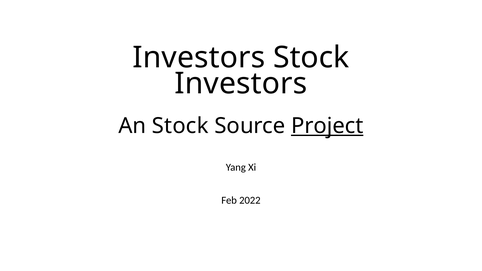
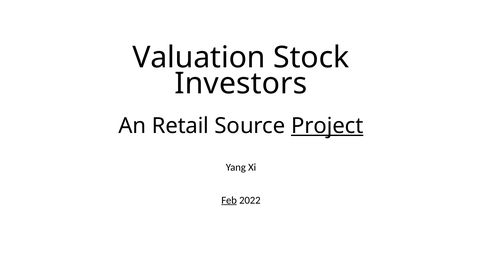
Investors at (199, 58): Investors -> Valuation
An Stock: Stock -> Retail
Feb underline: none -> present
